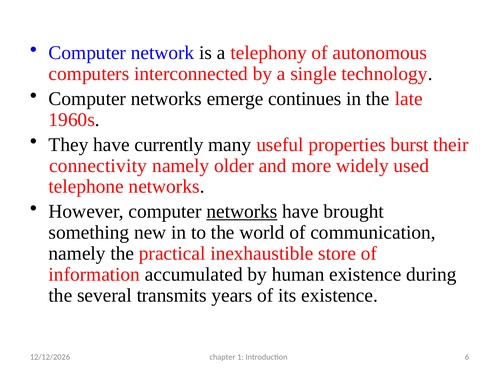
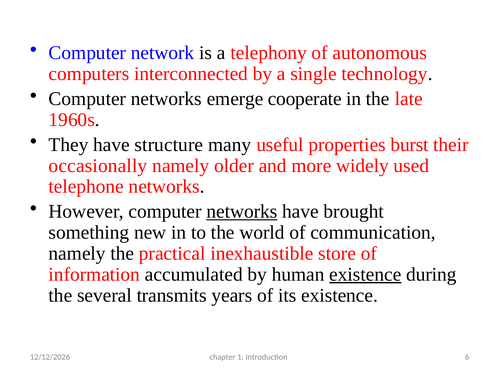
continues: continues -> cooperate
currently: currently -> structure
connectivity: connectivity -> occasionally
existence at (365, 275) underline: none -> present
